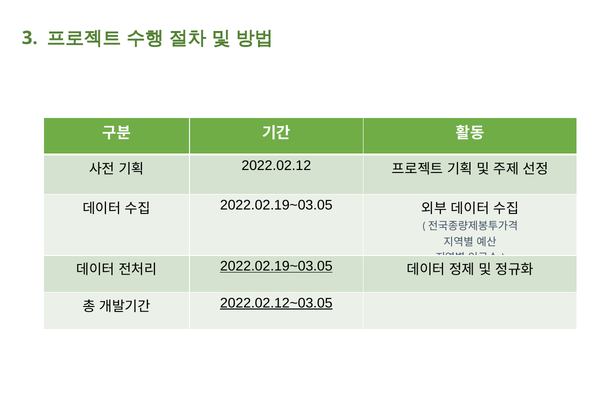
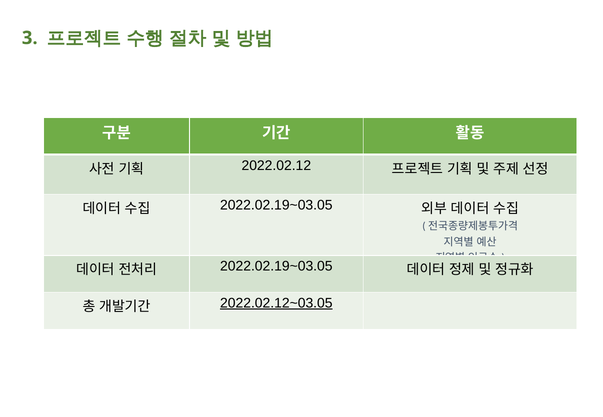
2022.02.19~03.05 at (276, 267) underline: present -> none
